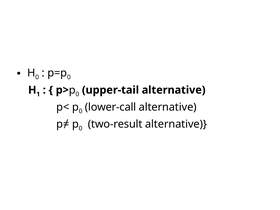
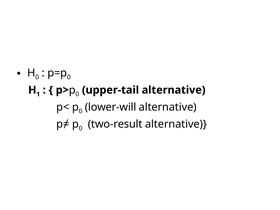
lower-call: lower-call -> lower-will
